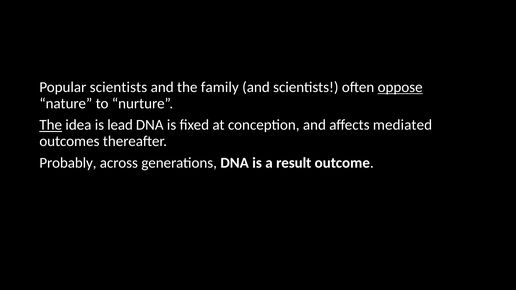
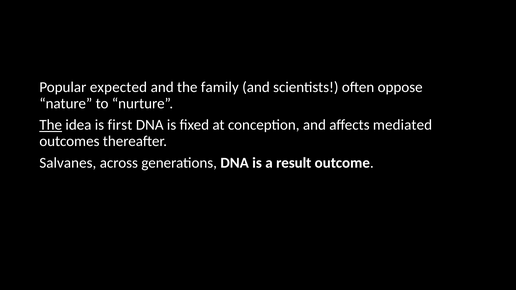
Popular scientists: scientists -> expected
oppose underline: present -> none
lead: lead -> first
Probably: Probably -> Salvanes
